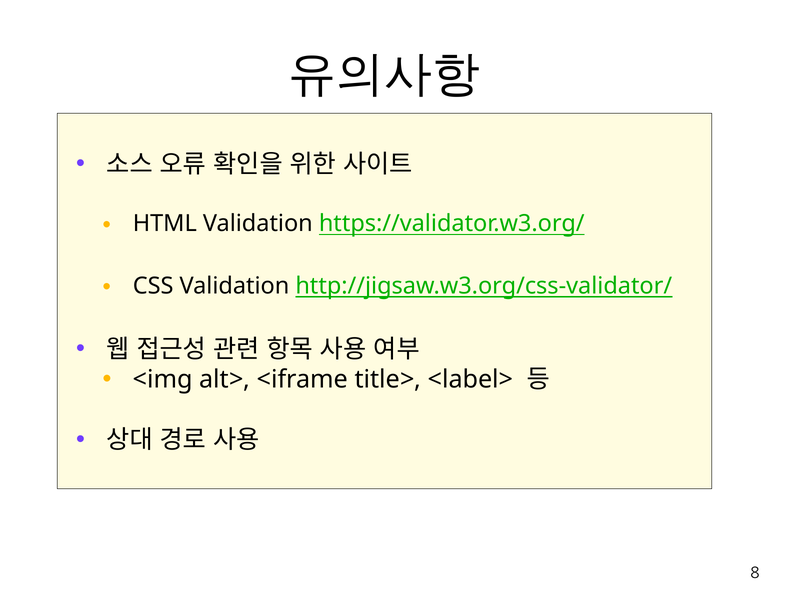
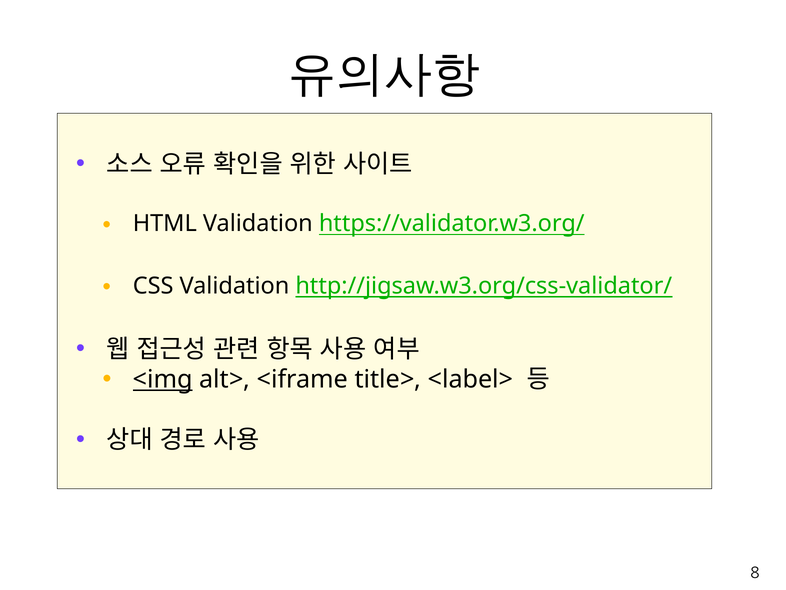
<img underline: none -> present
